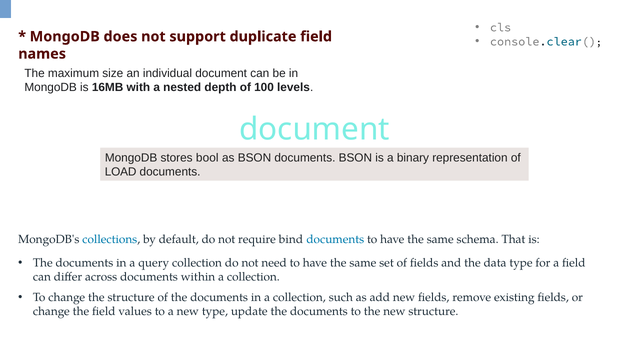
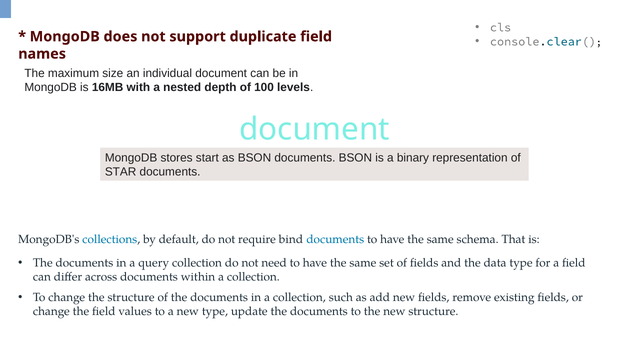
bool: bool -> start
LOAD: LOAD -> STAR
